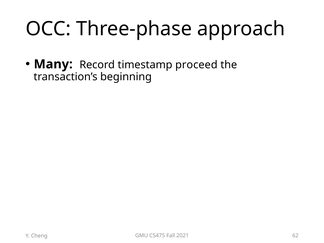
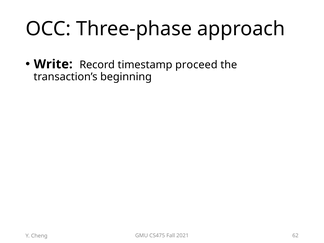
Many: Many -> Write
